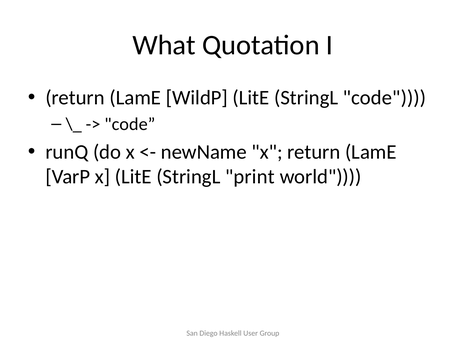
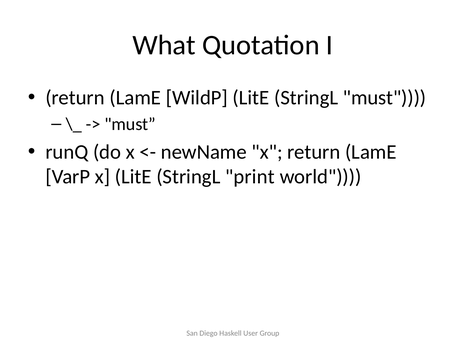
StringL code: code -> must
code at (130, 125): code -> must
